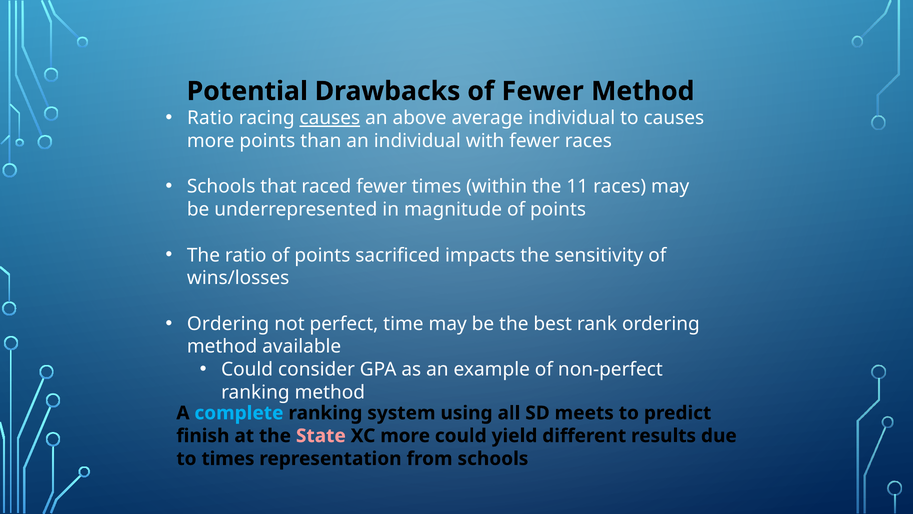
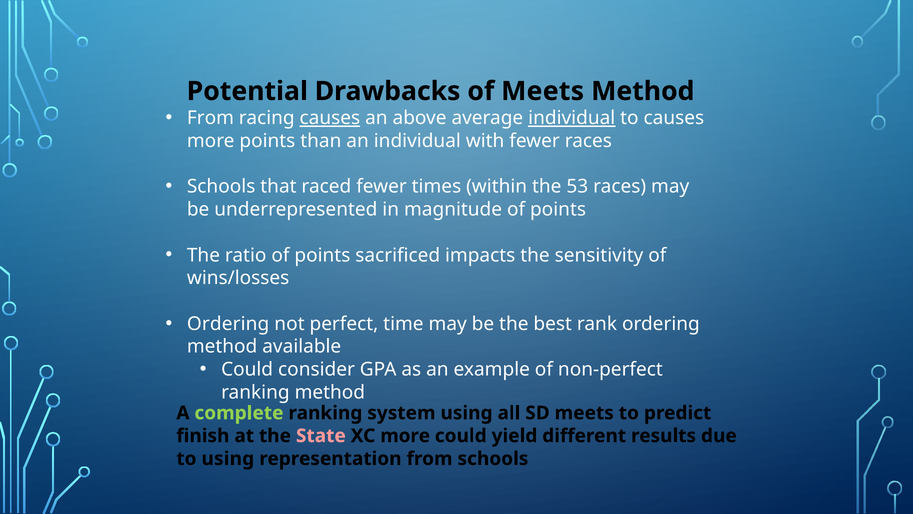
of Fewer: Fewer -> Meets
Ratio at (210, 118): Ratio -> From
individual at (572, 118) underline: none -> present
11: 11 -> 53
complete colour: light blue -> light green
to times: times -> using
